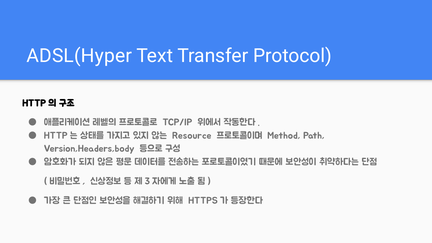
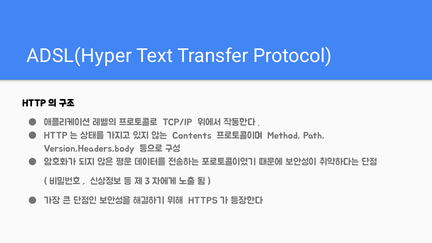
Resource: Resource -> Contents
